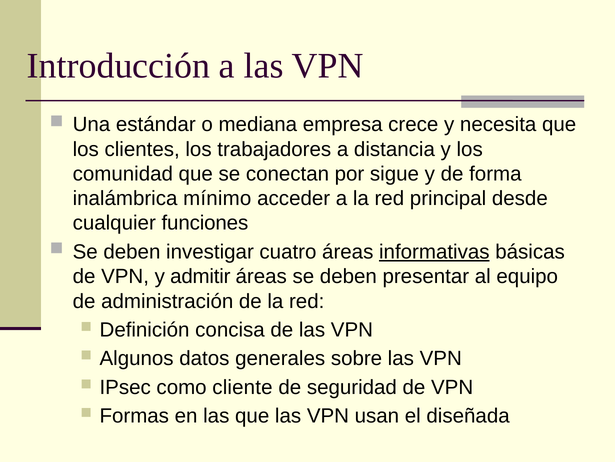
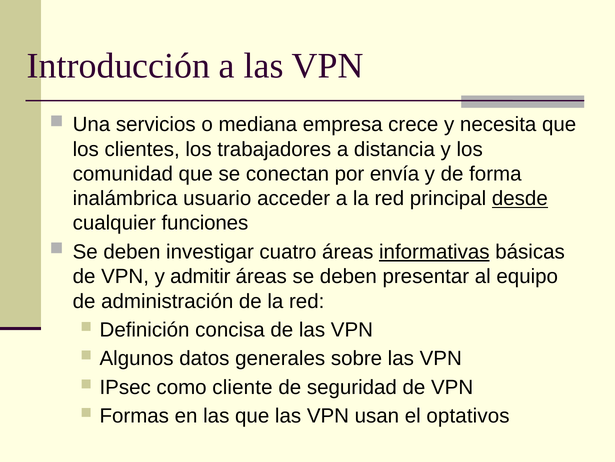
estándar: estándar -> servicios
sigue: sigue -> envía
mínimo: mínimo -> usuario
desde underline: none -> present
diseñada: diseñada -> optativos
